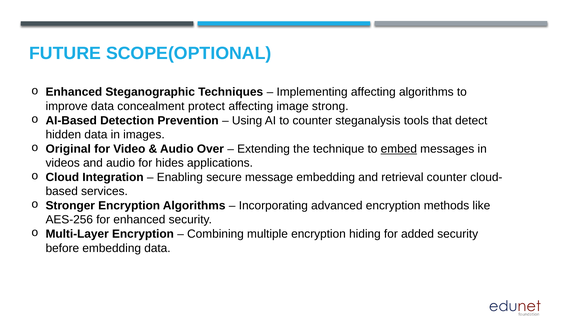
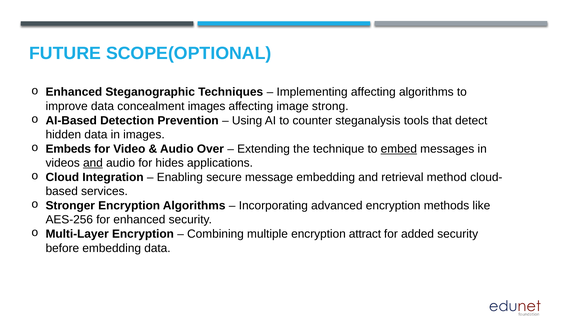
concealment protect: protect -> images
Original: Original -> Embeds
and at (93, 163) underline: none -> present
retrieval counter: counter -> method
hiding: hiding -> attract
